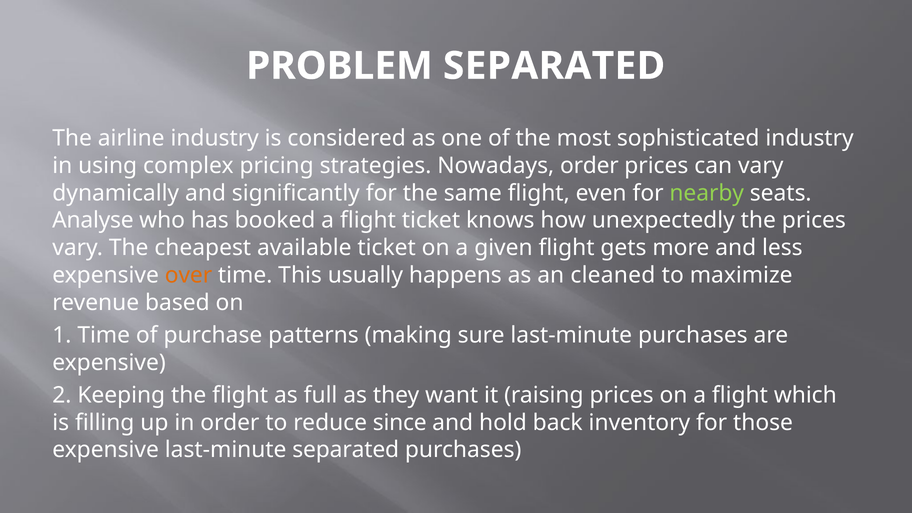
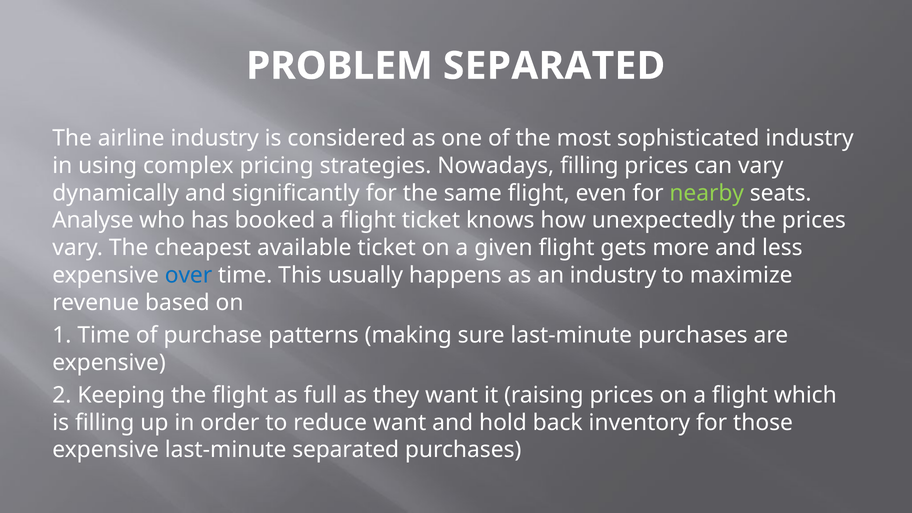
Nowadays order: order -> filling
over colour: orange -> blue
an cleaned: cleaned -> industry
reduce since: since -> want
